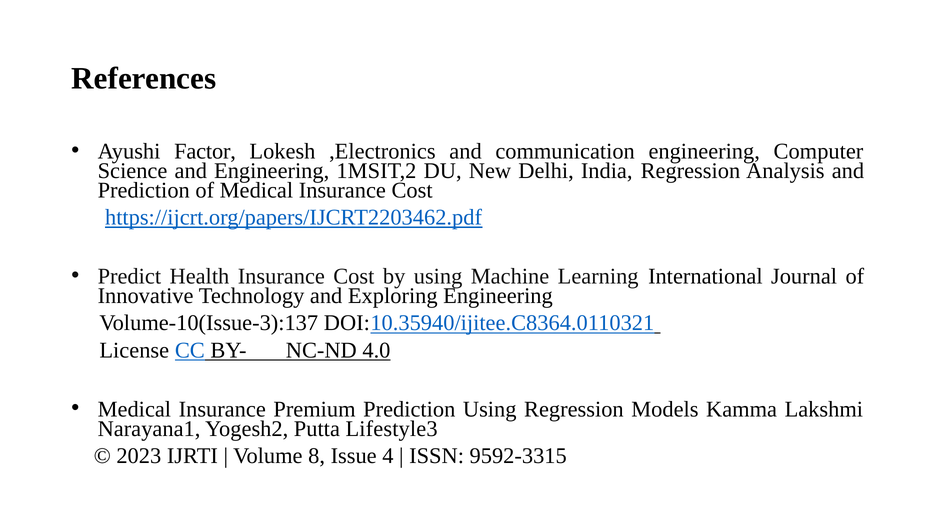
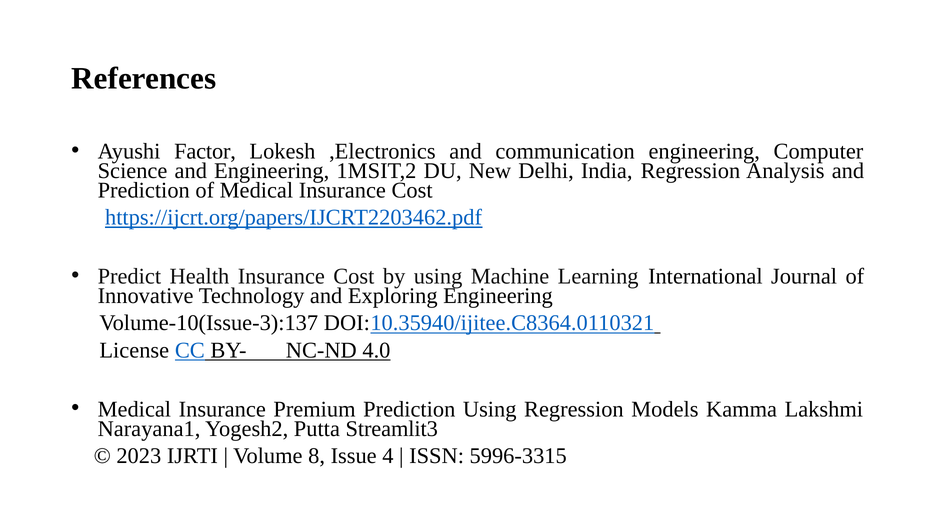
Lifestyle3: Lifestyle3 -> Streamlit3
9592-3315: 9592-3315 -> 5996-3315
